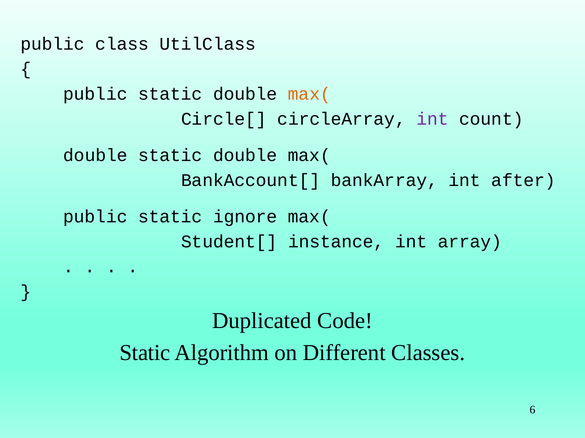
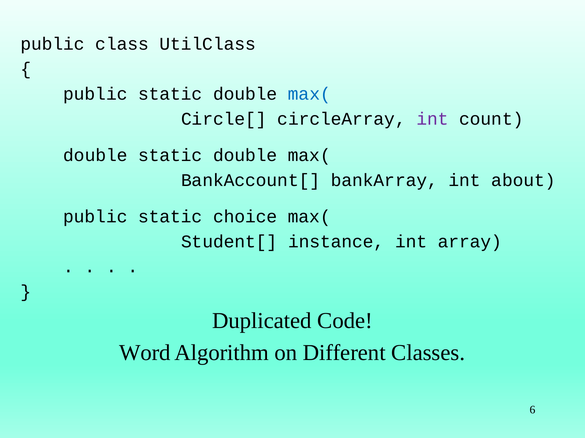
max( at (309, 94) colour: orange -> blue
after: after -> about
ignore: ignore -> choice
Static at (145, 353): Static -> Word
